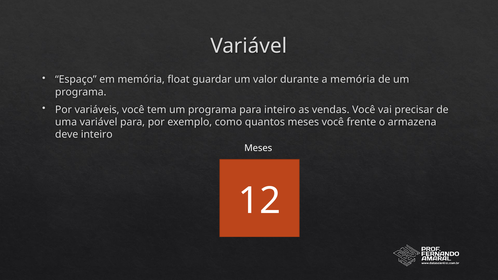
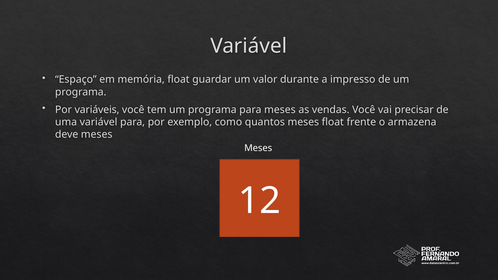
a memória: memória -> impresso
para inteiro: inteiro -> meses
meses você: você -> float
deve inteiro: inteiro -> meses
